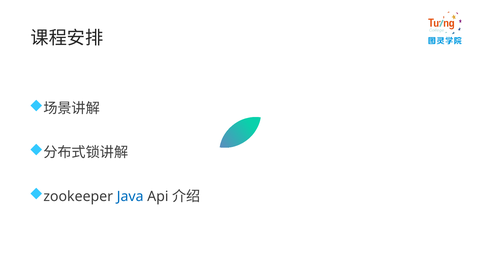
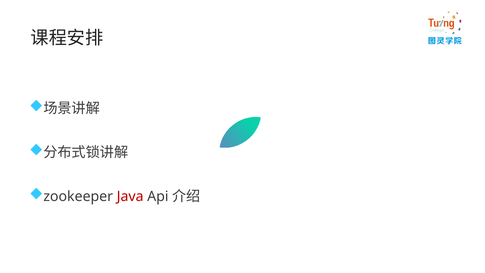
Java colour: blue -> red
